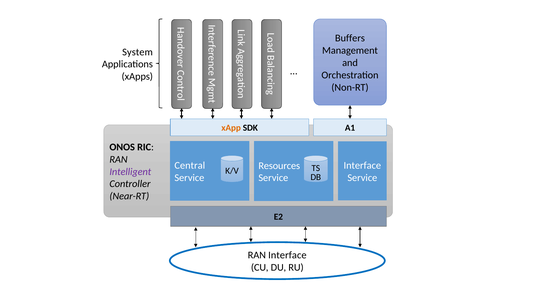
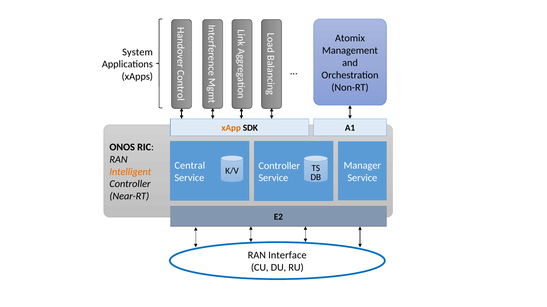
Buffers: Buffers -> Atomix
Interface at (362, 166): Interface -> Manager
Resources at (279, 166): Resources -> Controller
Intelligent colour: purple -> orange
